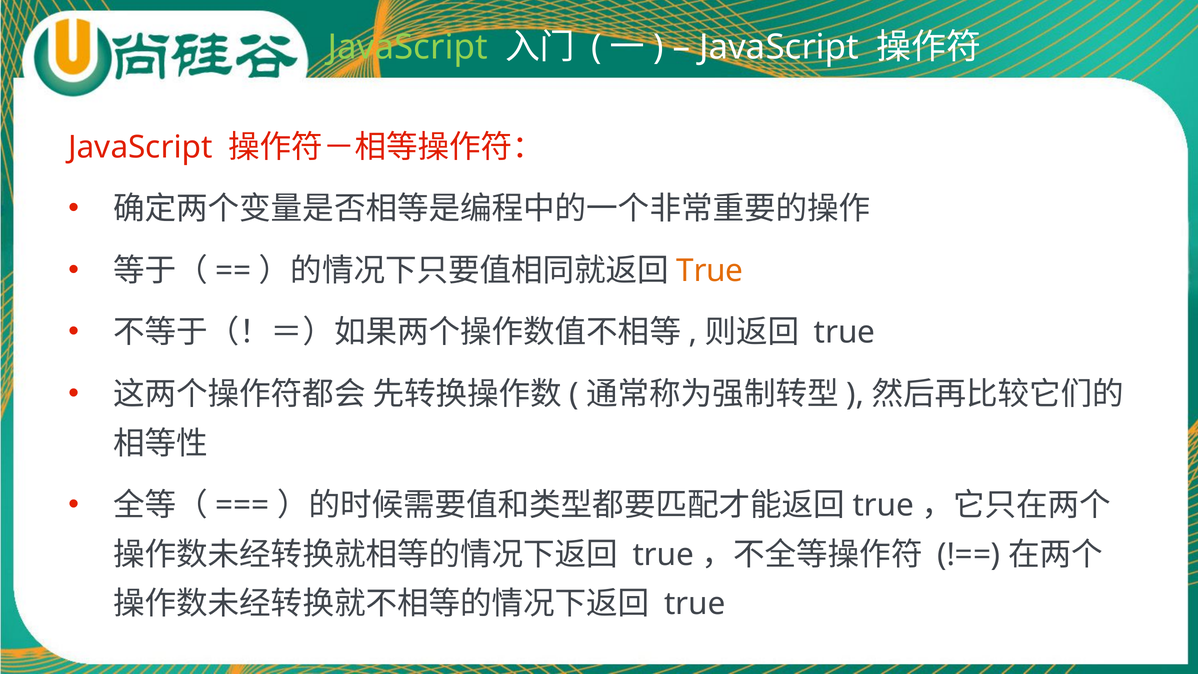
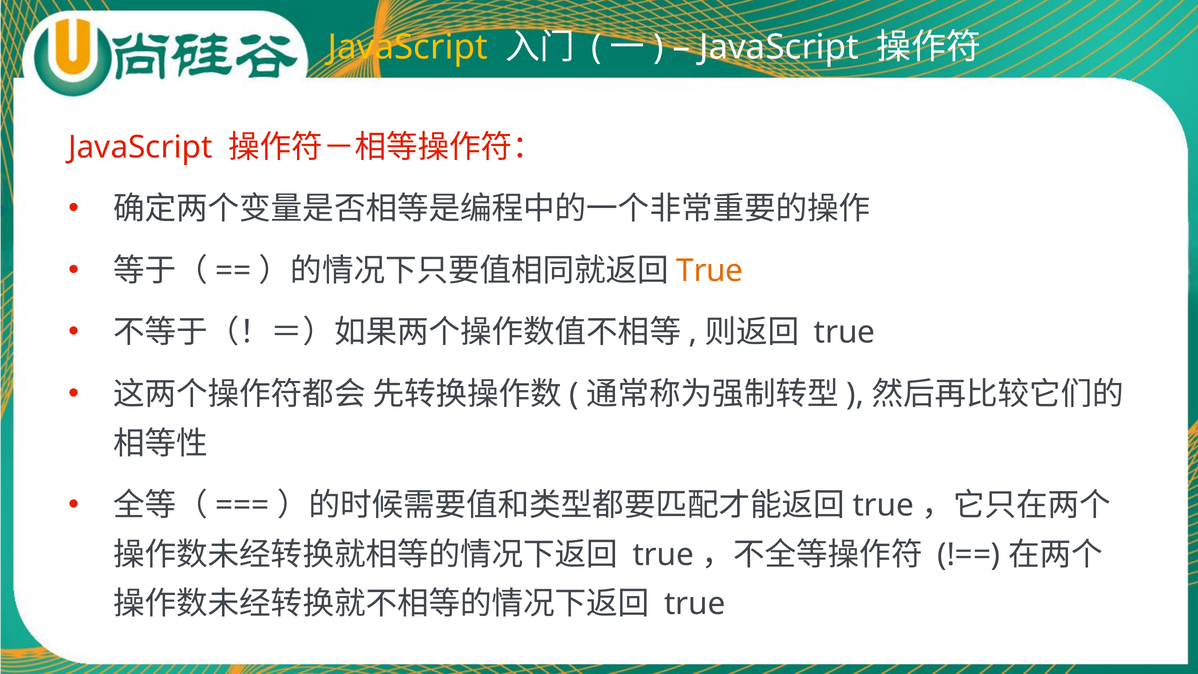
JavaScript at (408, 47) colour: light green -> yellow
